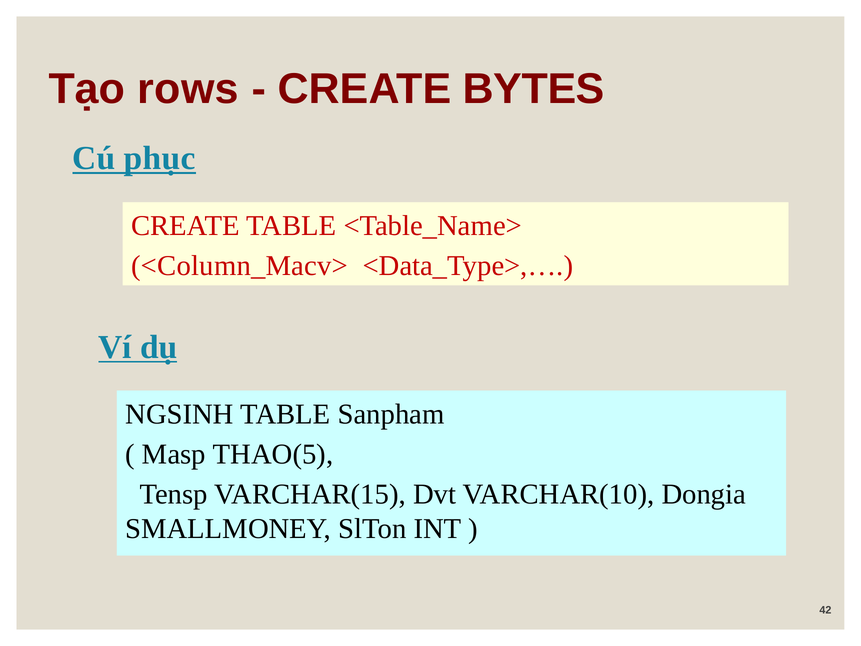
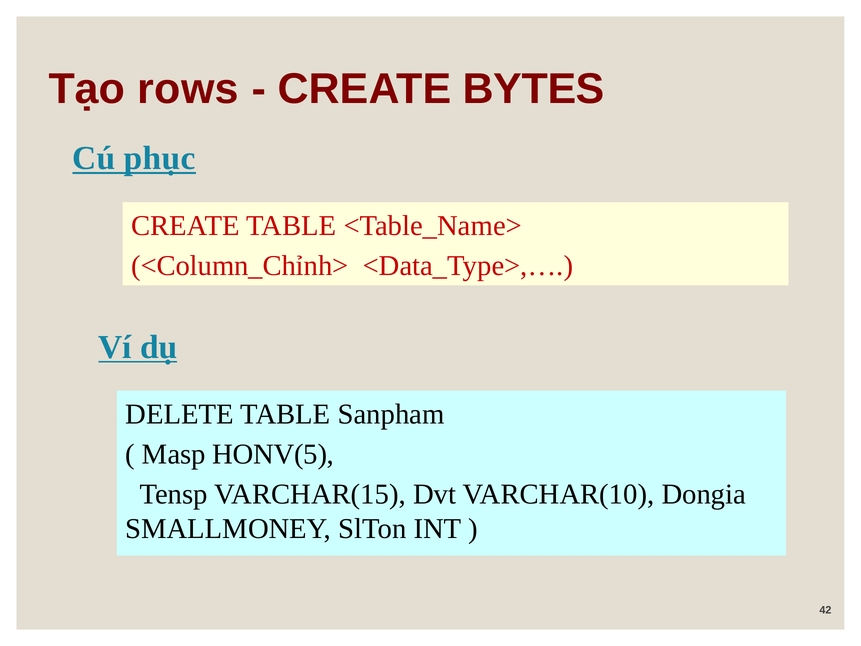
<Column_Macv>: <Column_Macv> -> <Column_Chỉnh>
NGSINH: NGSINH -> DELETE
THAO(5: THAO(5 -> HONV(5
